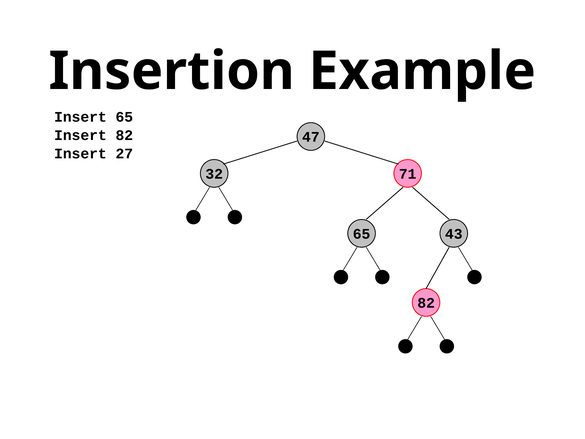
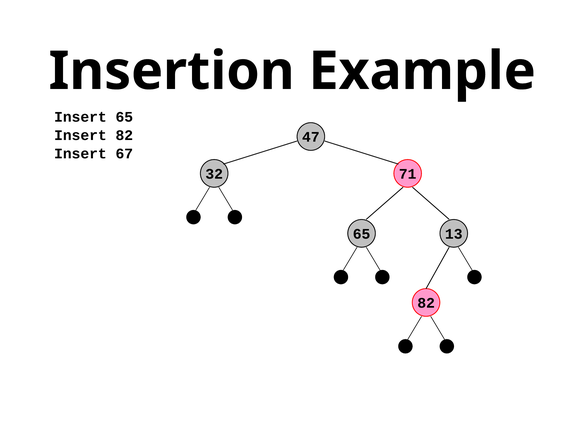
27: 27 -> 67
43: 43 -> 13
